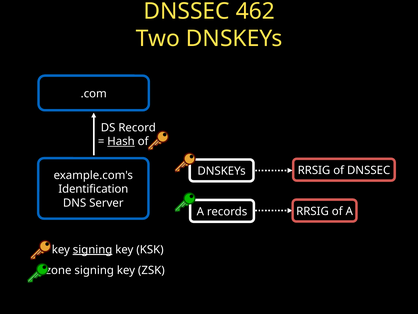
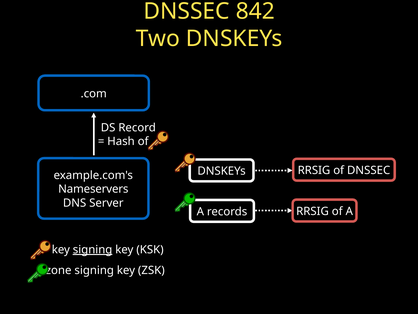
462: 462 -> 842
Hash underline: present -> none
Identification: Identification -> Nameservers
